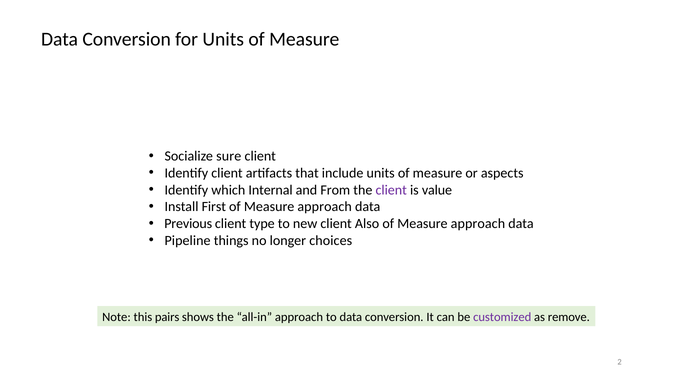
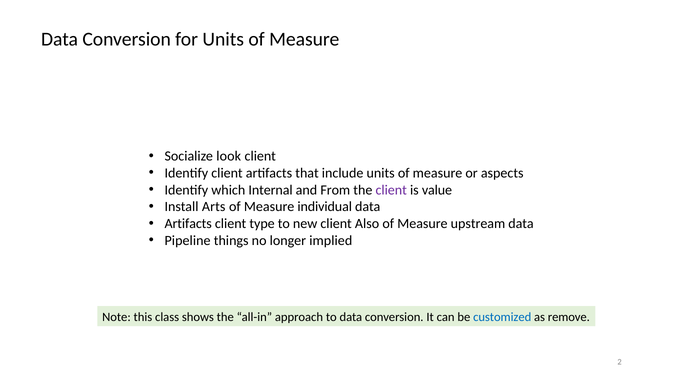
sure: sure -> look
First: First -> Arts
approach at (325, 207): approach -> individual
Previous at (188, 223): Previous -> Artifacts
approach at (478, 223): approach -> upstream
choices: choices -> implied
pairs: pairs -> class
customized colour: purple -> blue
